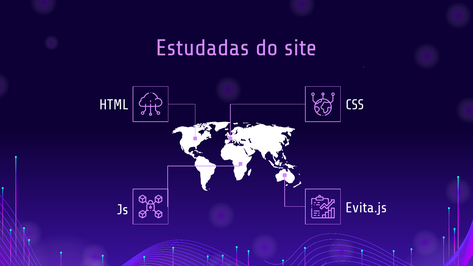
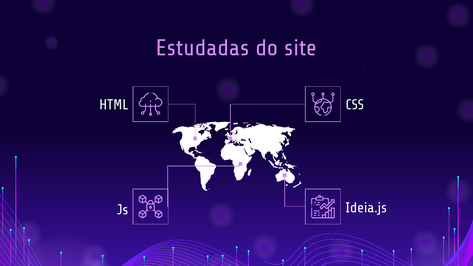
Evita.js: Evita.js -> Ideia.js
